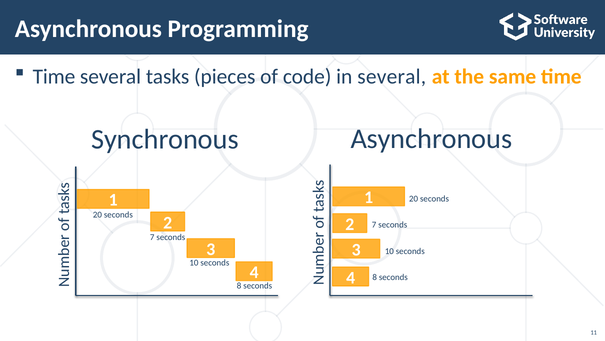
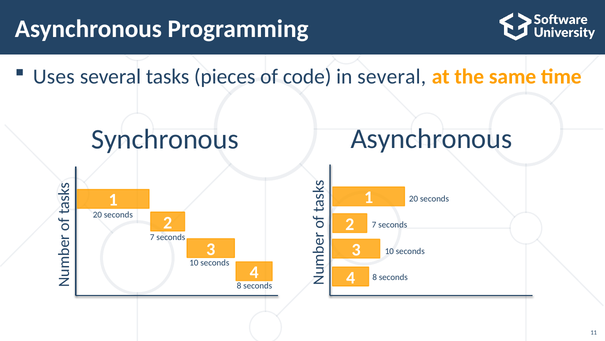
Time at (54, 77): Time -> Uses
